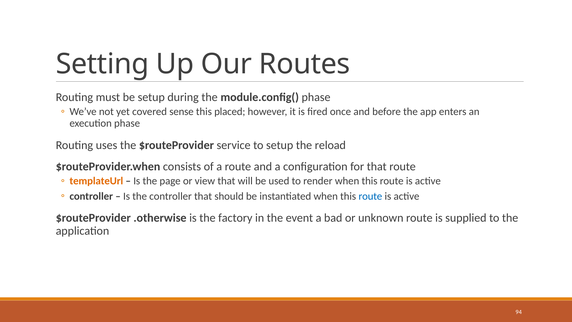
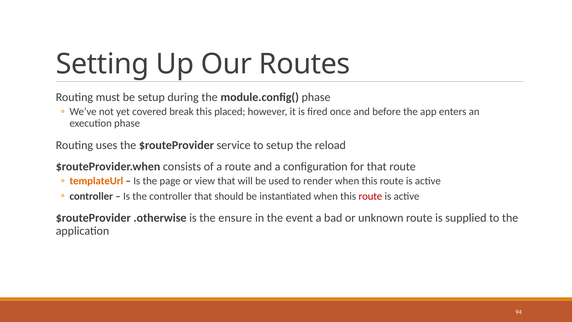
sense: sense -> break
route at (370, 196) colour: blue -> red
factory: factory -> ensure
